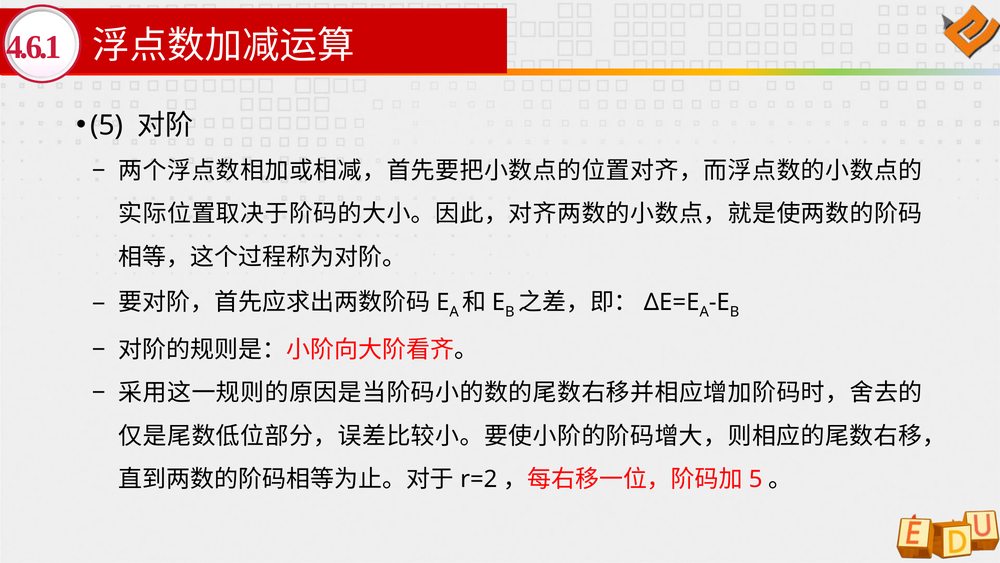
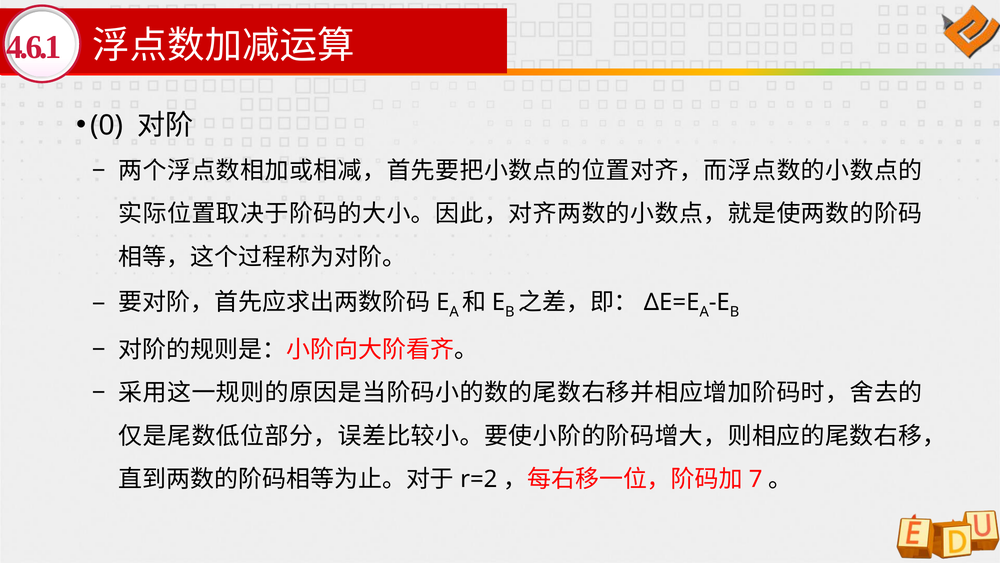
5 at (107, 125): 5 -> 0
5 at (756, 479): 5 -> 7
